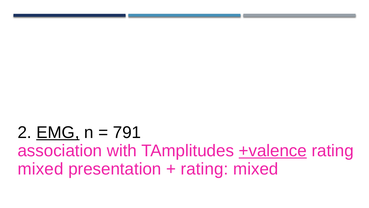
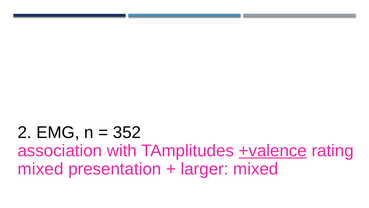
EMG underline: present -> none
791: 791 -> 352
rating at (204, 169): rating -> larger
